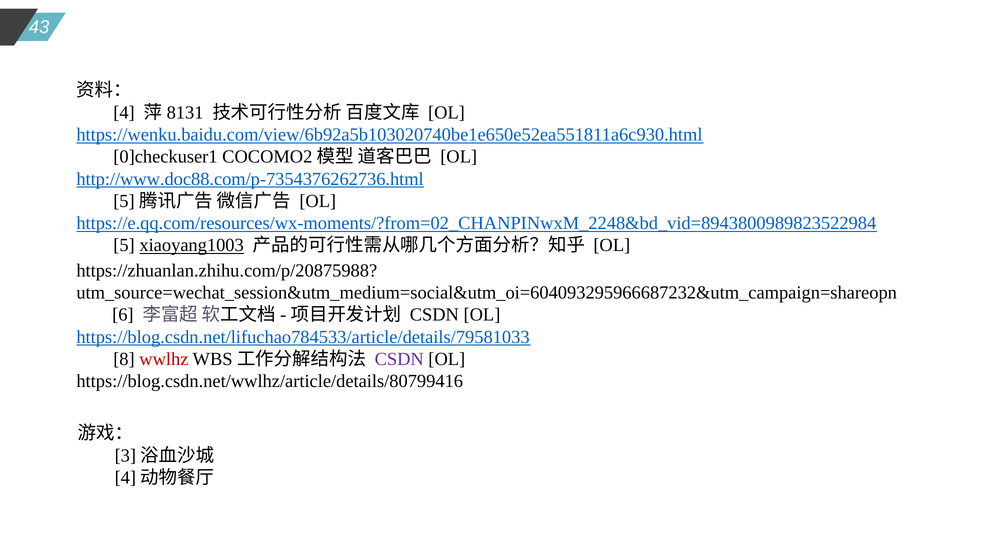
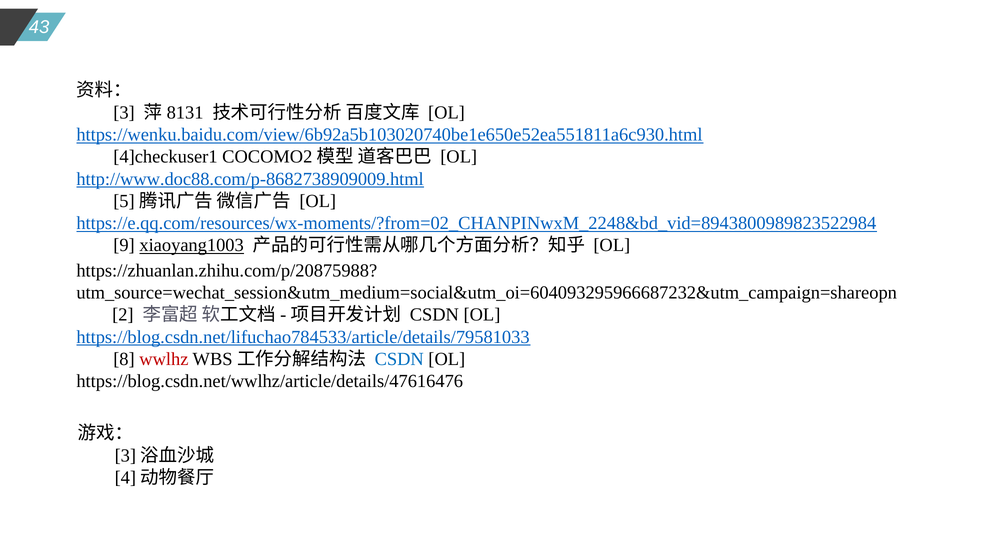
4: 4 -> 3
0]checkuser1: 0]checkuser1 -> 4]checkuser1
http://www.doc88.com/p-7354376262736.html: http://www.doc88.com/p-7354376262736.html -> http://www.doc88.com/p-8682738909009.html
5: 5 -> 9
6: 6 -> 2
CSDN at (399, 359) colour: purple -> blue
https://blog.csdn.net/wwlhz/article/details/80799416: https://blog.csdn.net/wwlhz/article/details/80799416 -> https://blog.csdn.net/wwlhz/article/details/47616476
